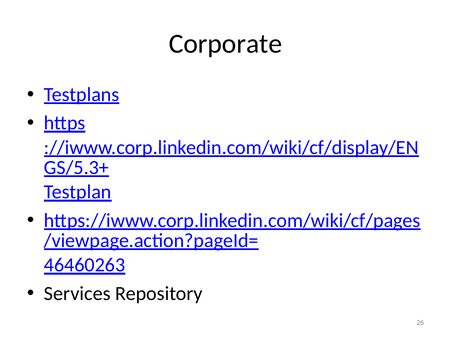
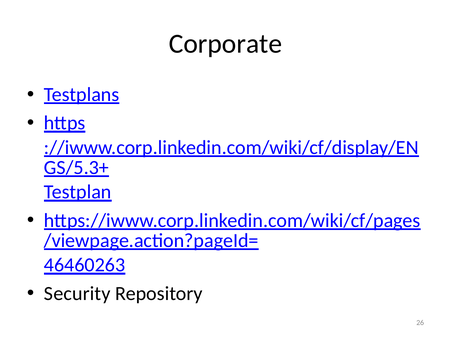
Services: Services -> Security
